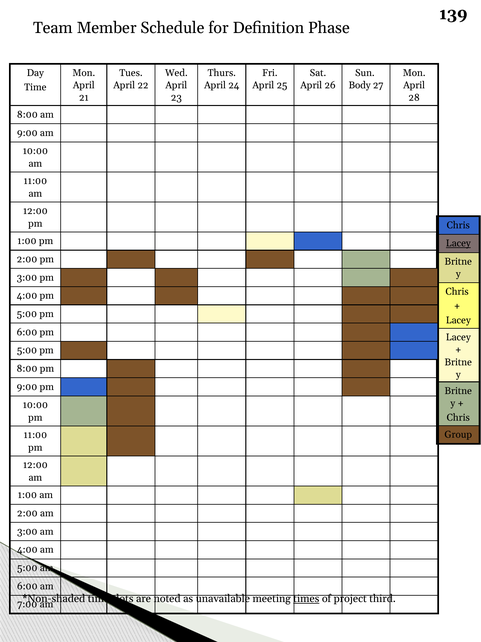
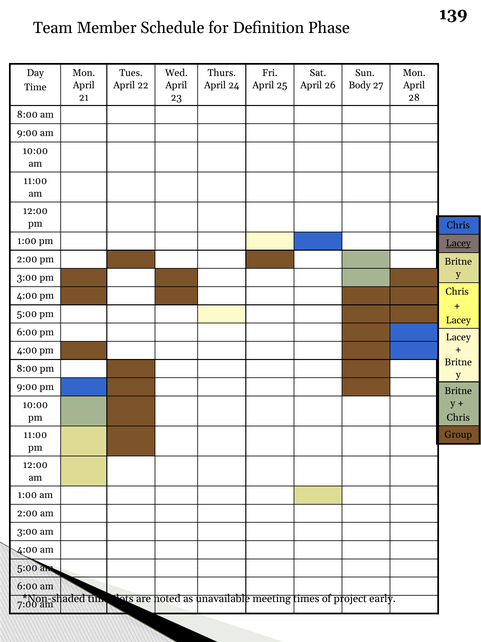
5:00 at (27, 350): 5:00 -> 4:00
times underline: present -> none
third: third -> early
